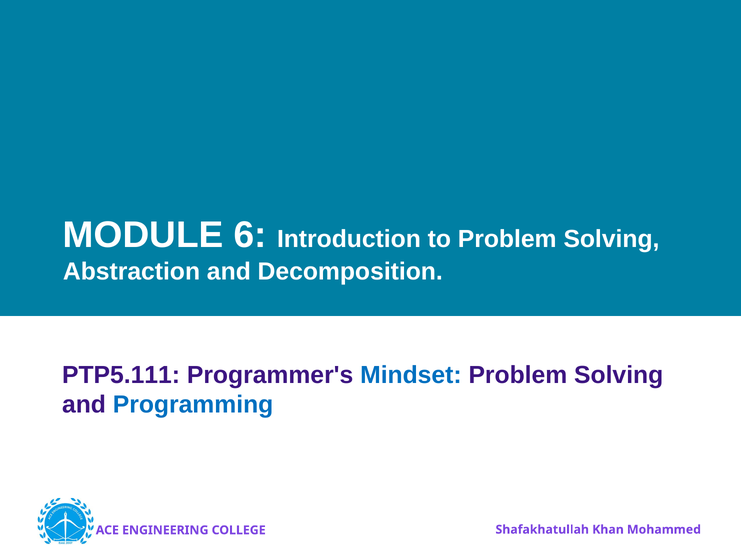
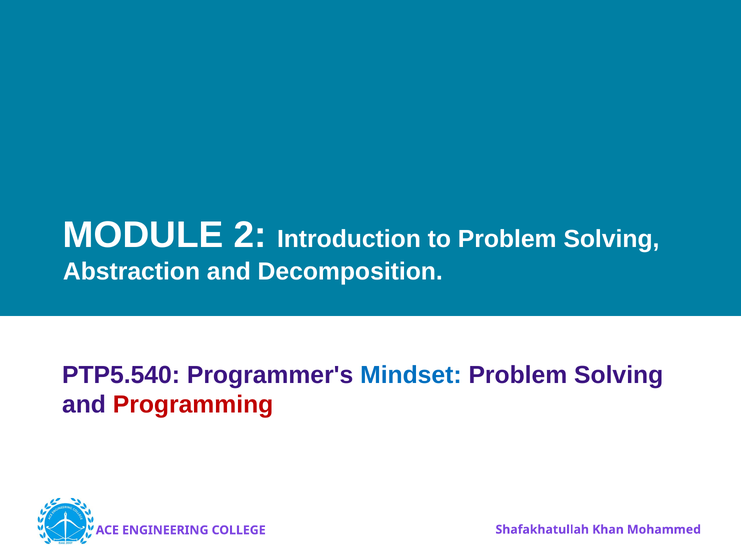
6: 6 -> 2
PTP5.111: PTP5.111 -> PTP5.540
Programming colour: blue -> red
